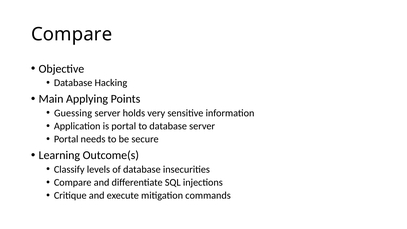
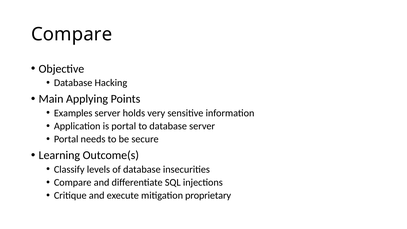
Guessing: Guessing -> Examples
commands: commands -> proprietary
